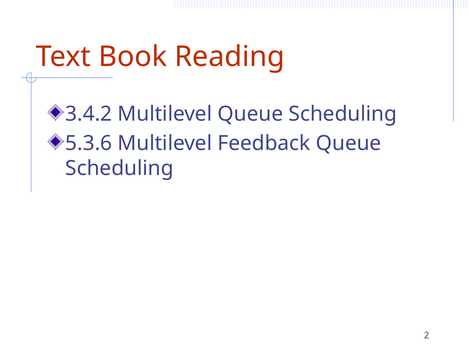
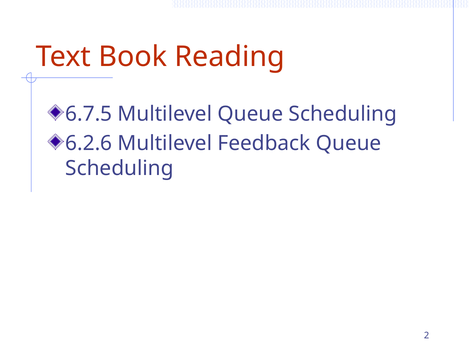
3.4.2: 3.4.2 -> 6.7.5
5.3.6: 5.3.6 -> 6.2.6
